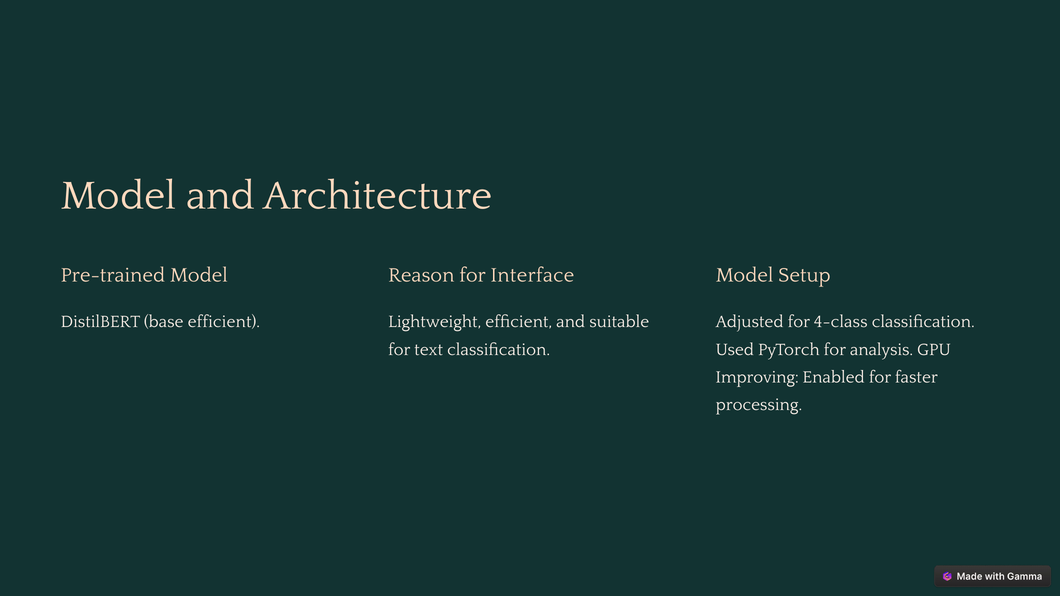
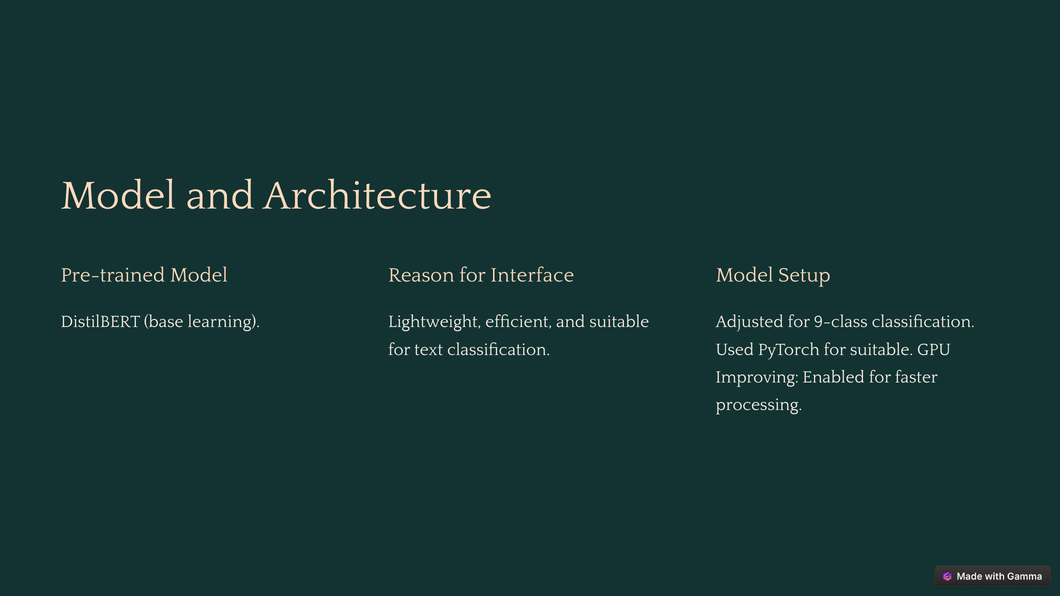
base efficient: efficient -> learning
4-class: 4-class -> 9-class
for analysis: analysis -> suitable
